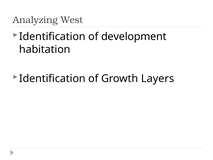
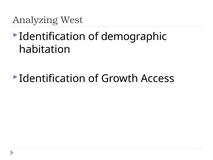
development: development -> demographic
Layers: Layers -> Access
